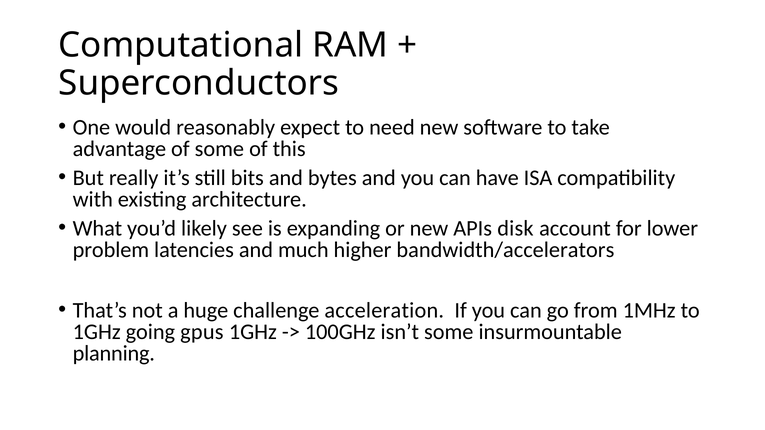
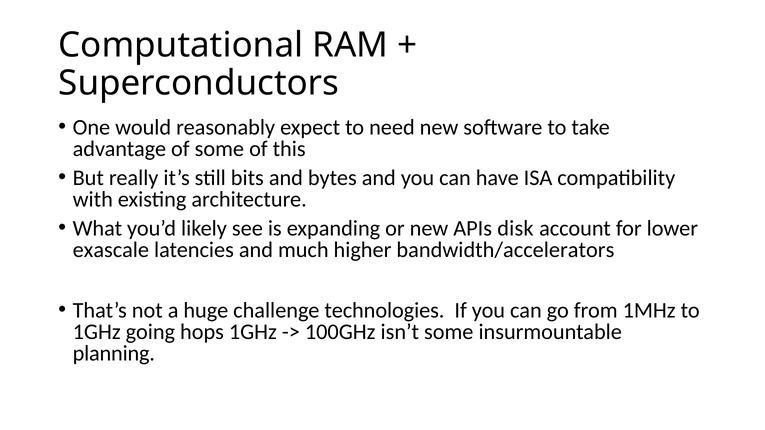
problem: problem -> exascale
acceleration: acceleration -> technologies
gpus: gpus -> hops
